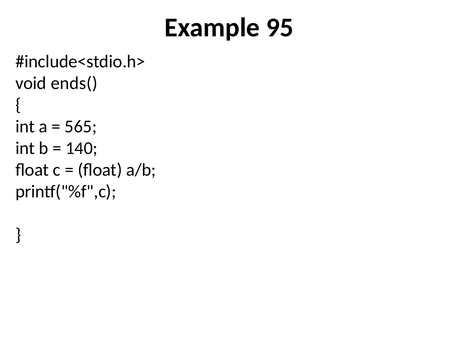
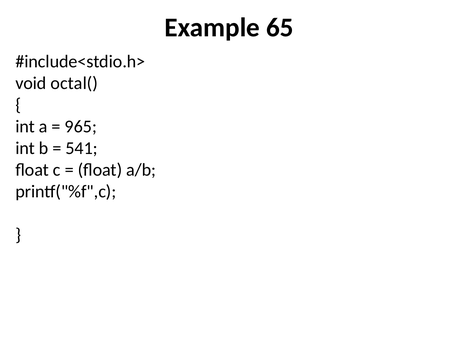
95: 95 -> 65
ends(: ends( -> octal(
565: 565 -> 965
140: 140 -> 541
